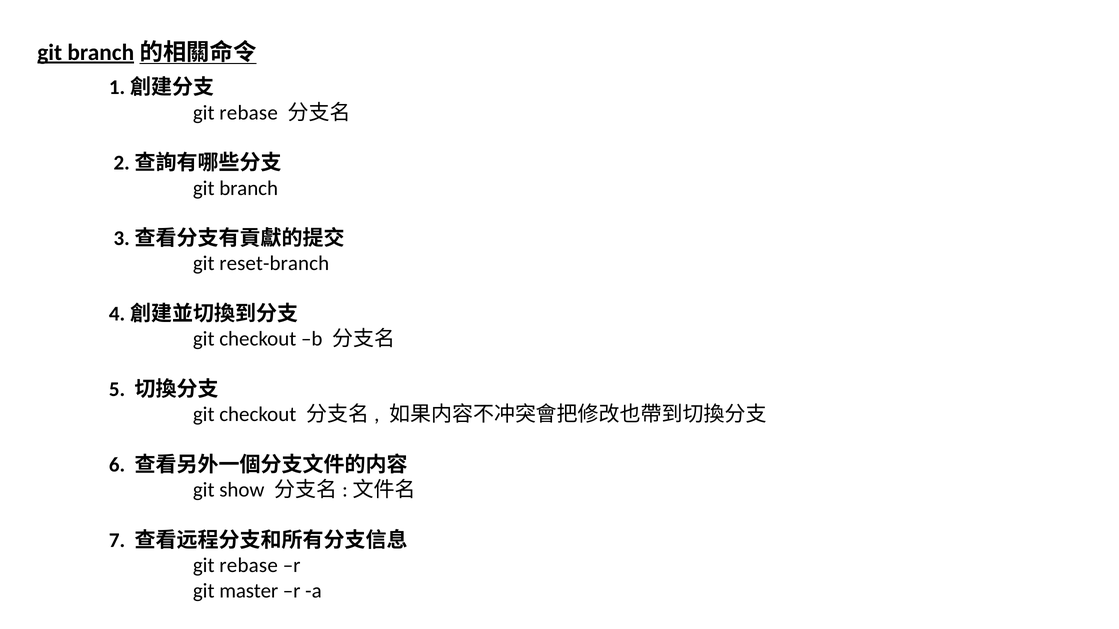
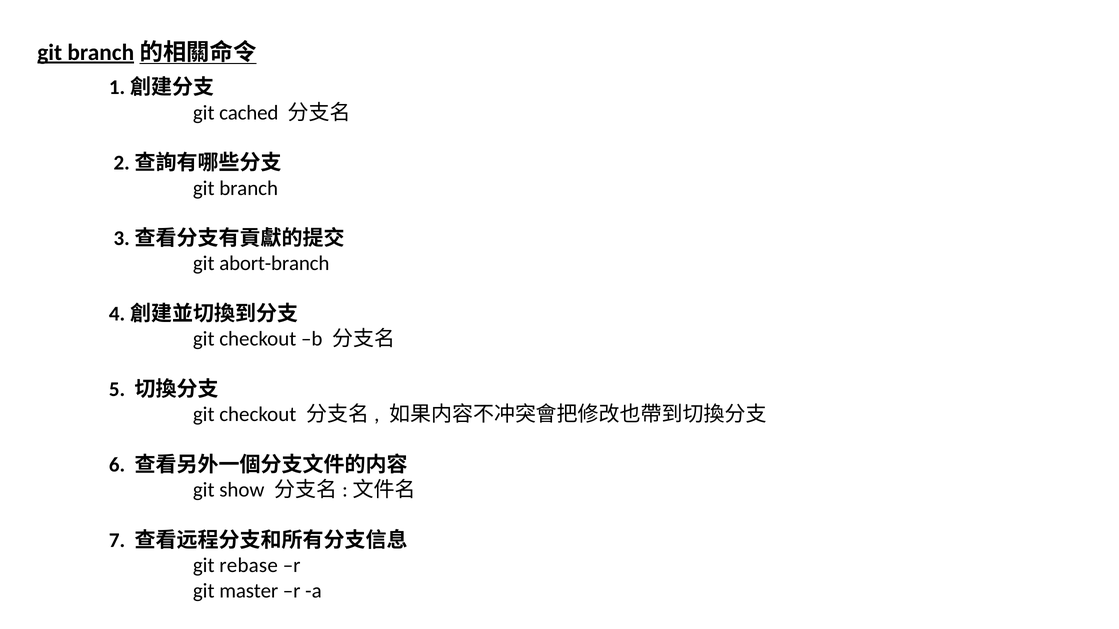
rebase at (249, 113): rebase -> cached
reset-branch: reset-branch -> abort-branch
